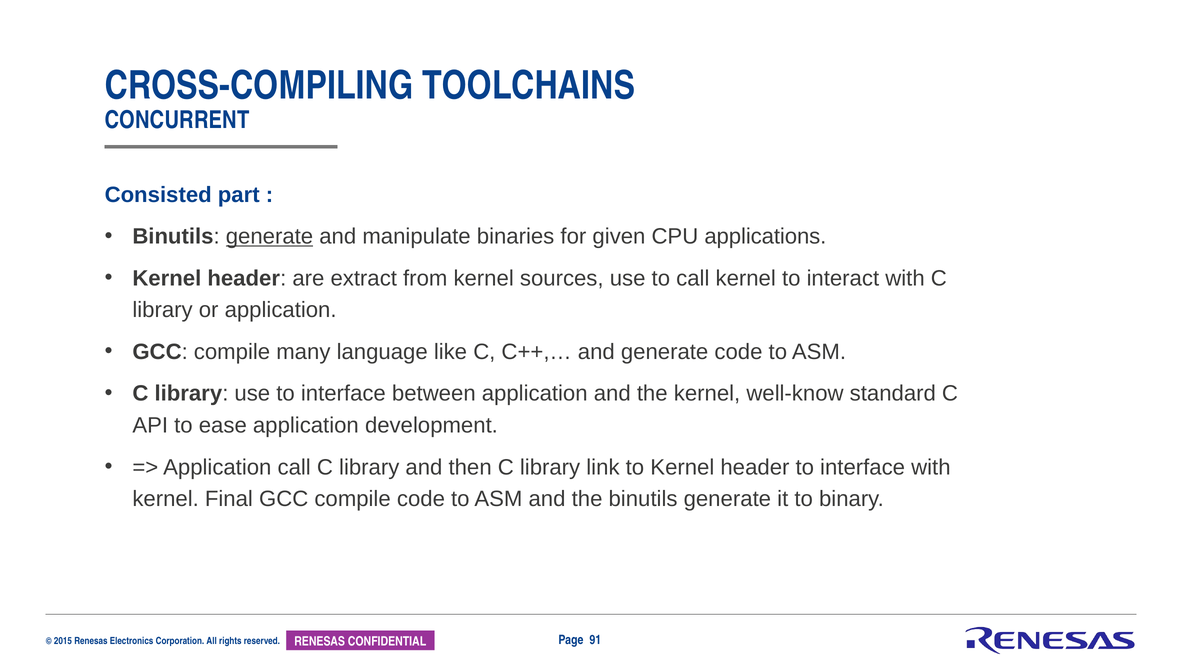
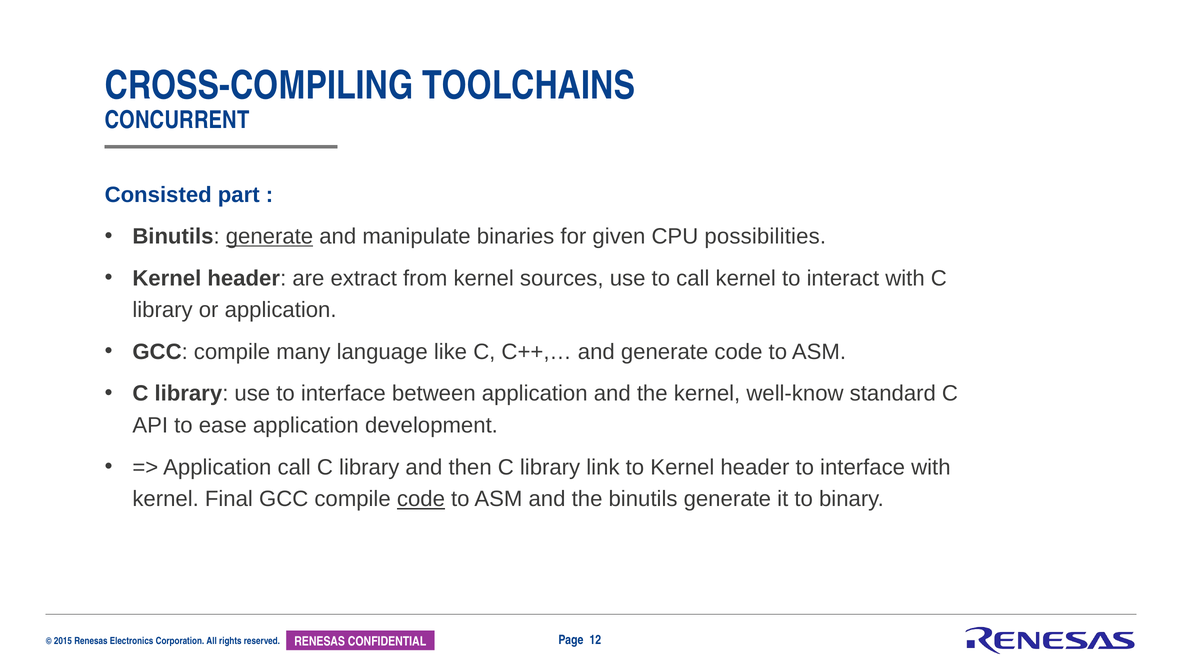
applications: applications -> possibilities
code at (421, 499) underline: none -> present
91: 91 -> 12
